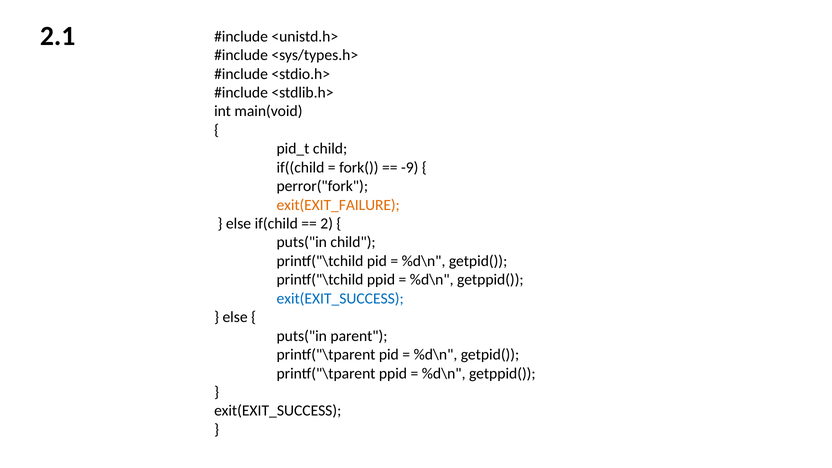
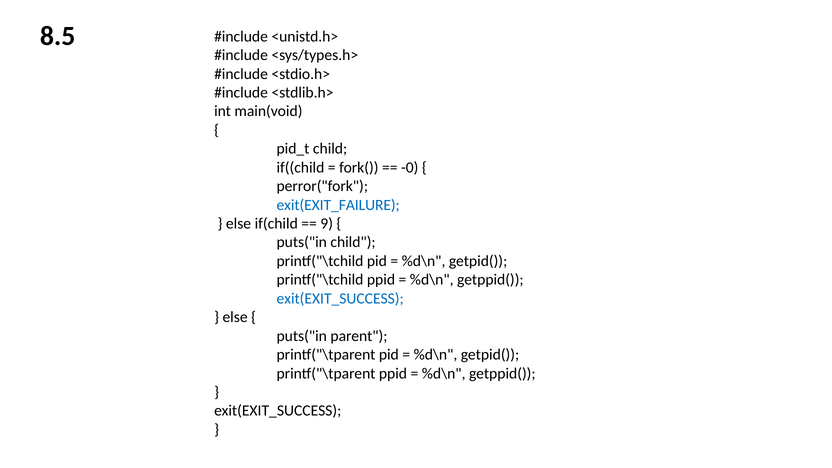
2.1: 2.1 -> 8.5
-9: -9 -> -0
exit(EXIT_FAILURE colour: orange -> blue
2: 2 -> 9
